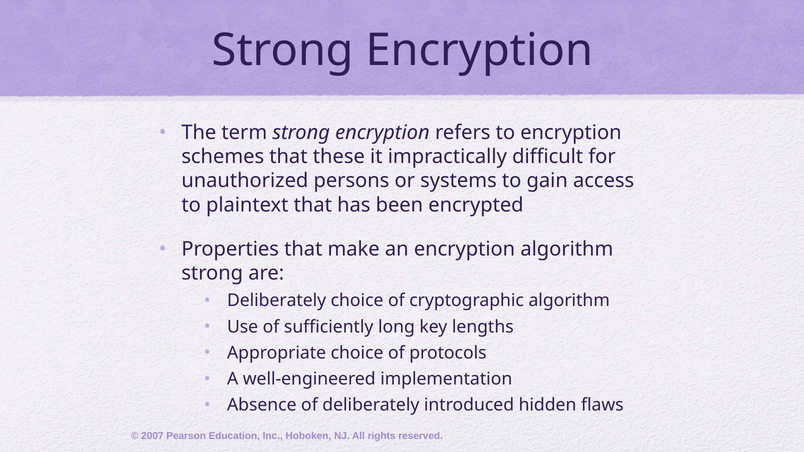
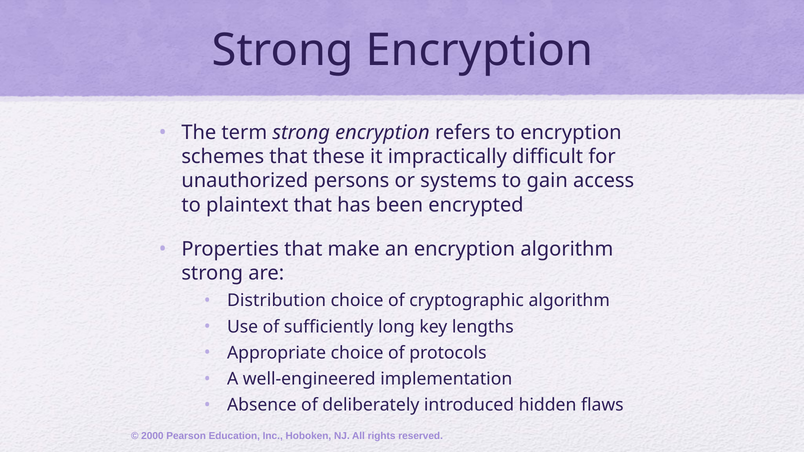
Deliberately at (277, 301): Deliberately -> Distribution
2007: 2007 -> 2000
